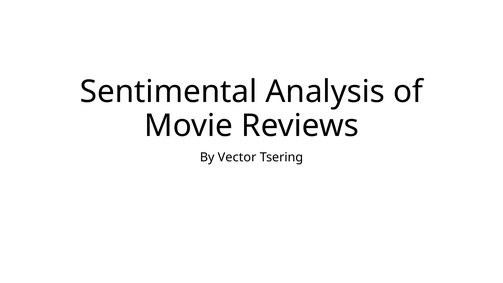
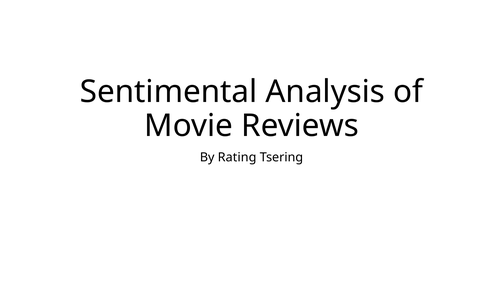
Vector: Vector -> Rating
